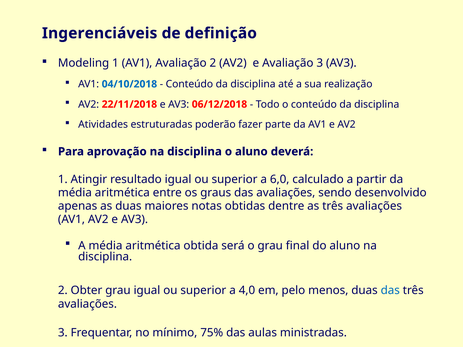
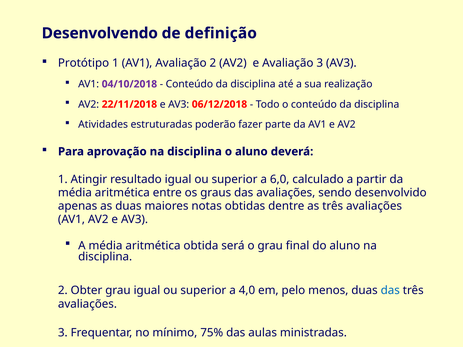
Ingerenciáveis: Ingerenciáveis -> Desenvolvendo
Modeling: Modeling -> Protótipo
04/10/2018 colour: blue -> purple
